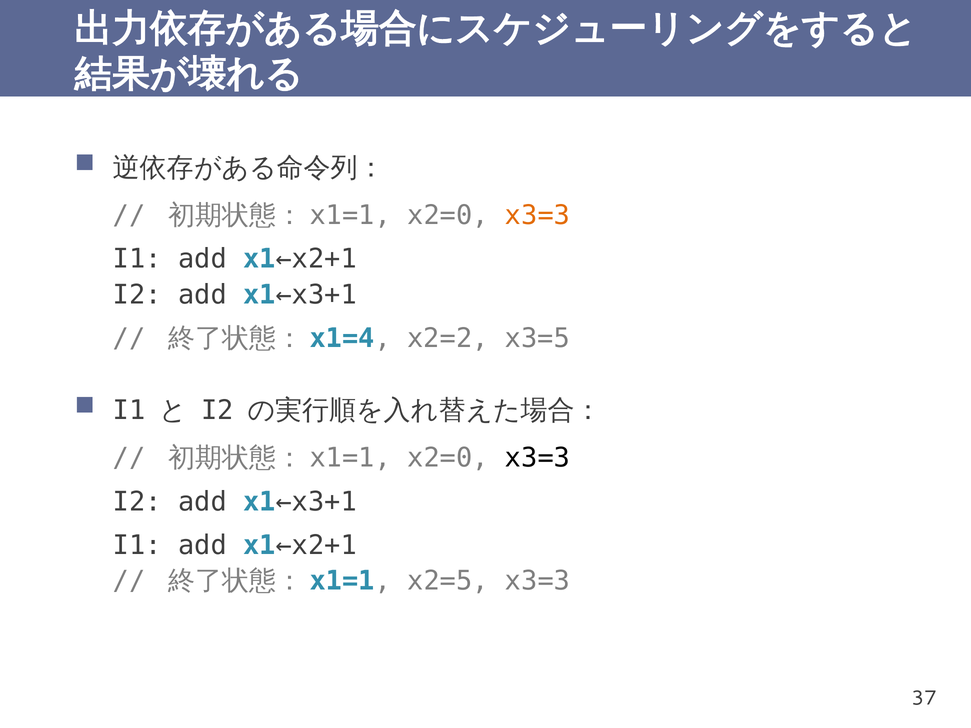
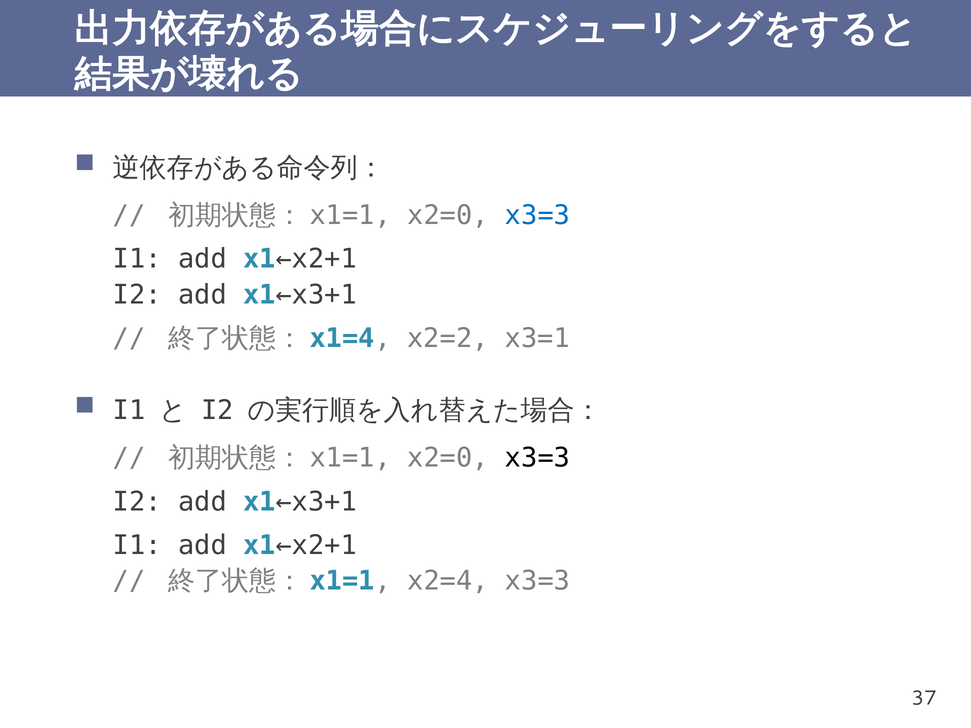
x3=3 at (537, 215) colour: orange -> blue
x3=5: x3=5 -> x3=1
x2=5: x2=5 -> x2=4
